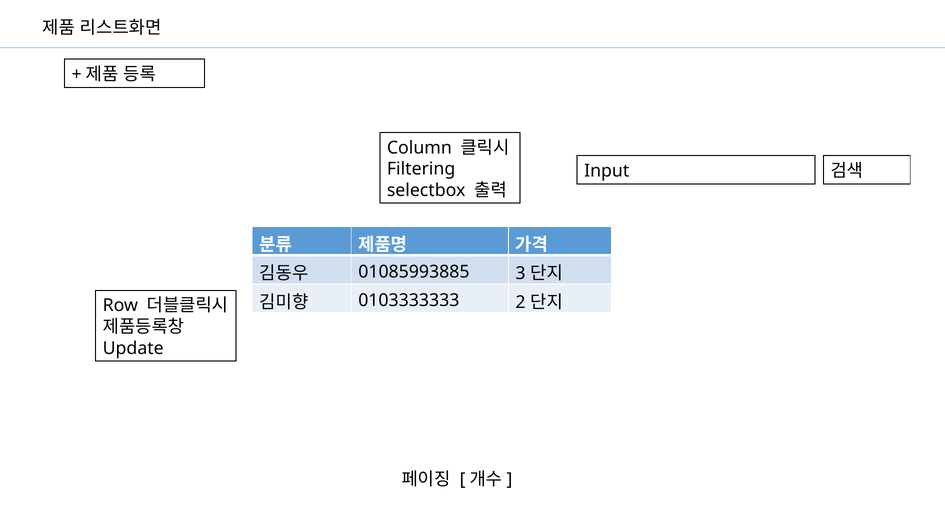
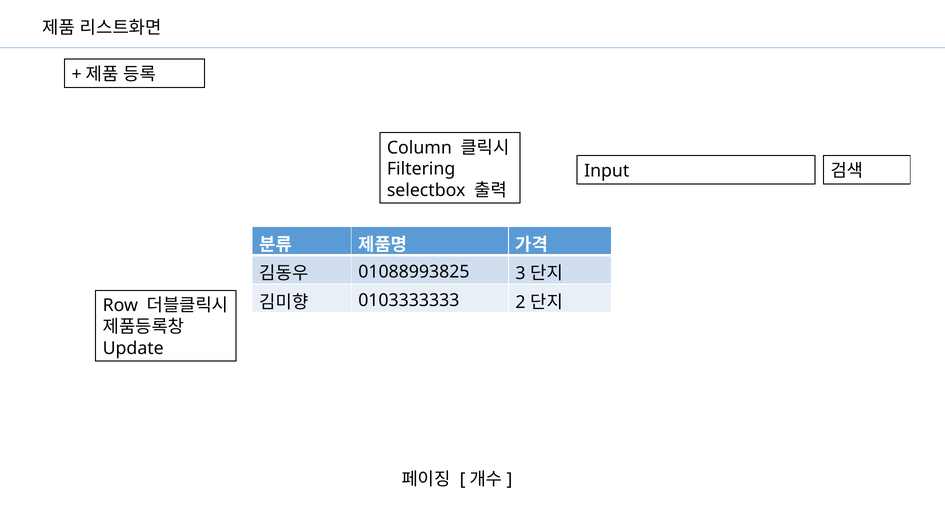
01085993885: 01085993885 -> 01088993825
